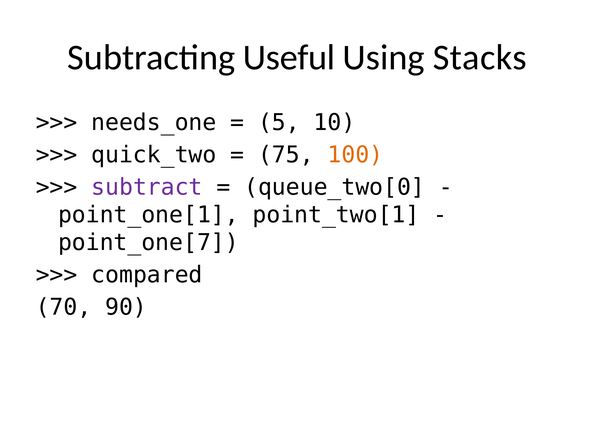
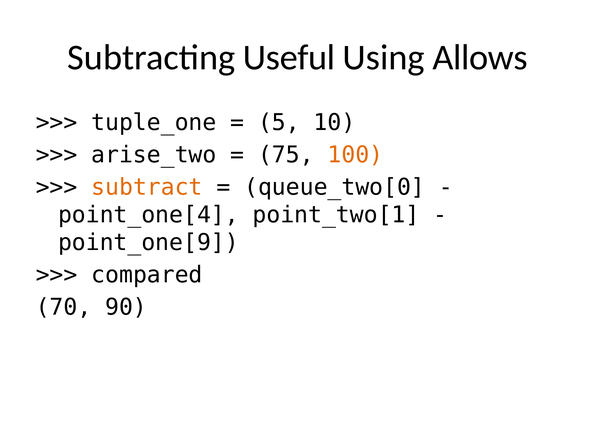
Stacks: Stacks -> Allows
needs_one: needs_one -> tuple_one
quick_two: quick_two -> arise_two
subtract colour: purple -> orange
point_one[1: point_one[1 -> point_one[4
point_one[7: point_one[7 -> point_one[9
